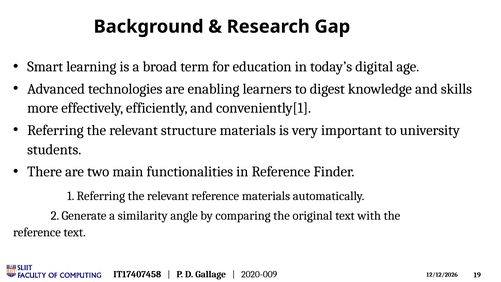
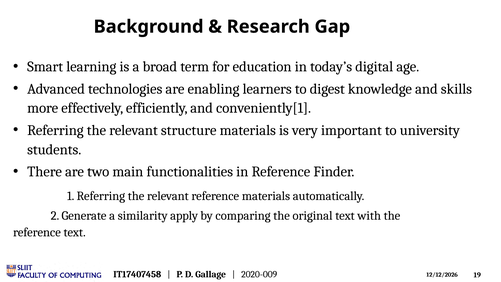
angle: angle -> apply
